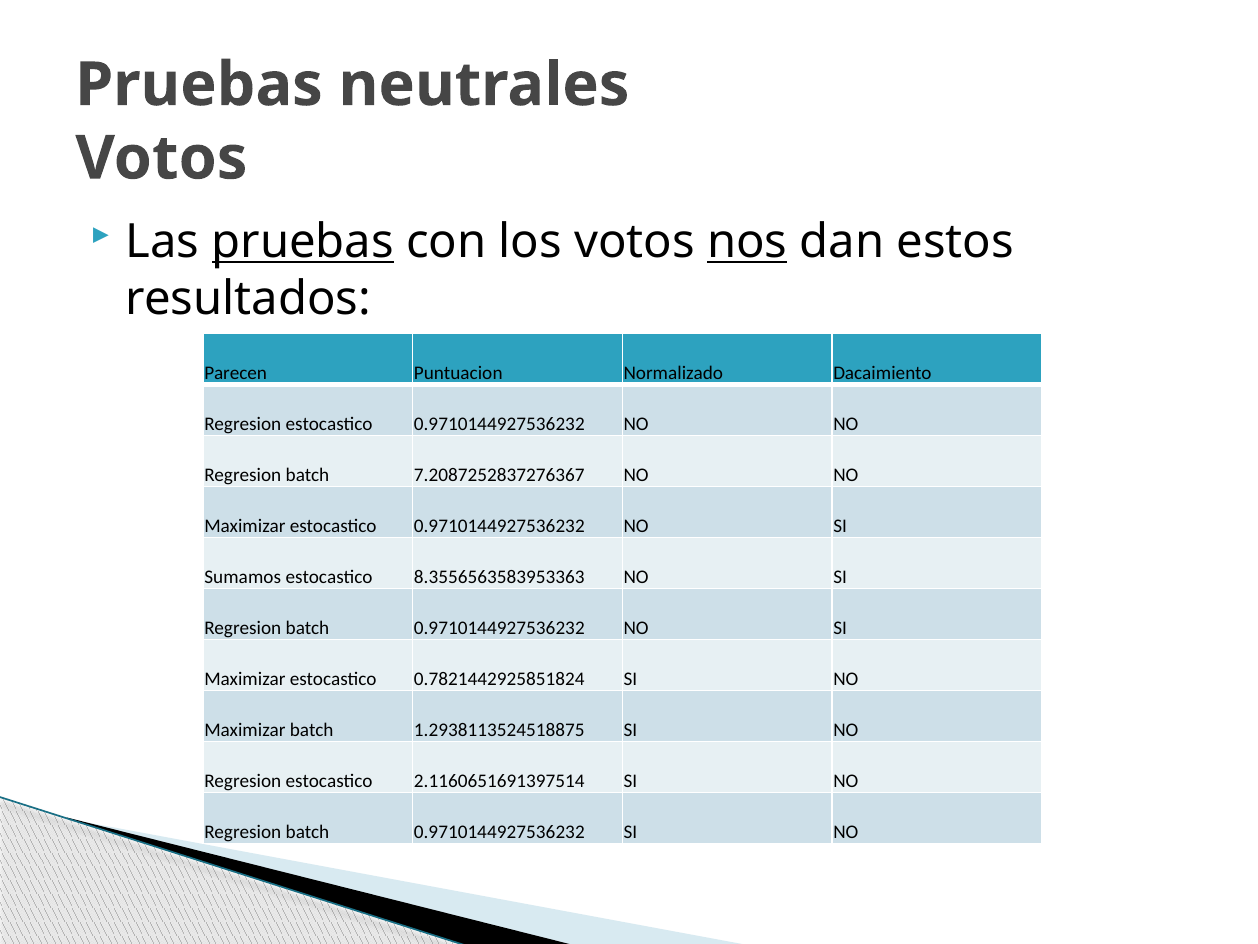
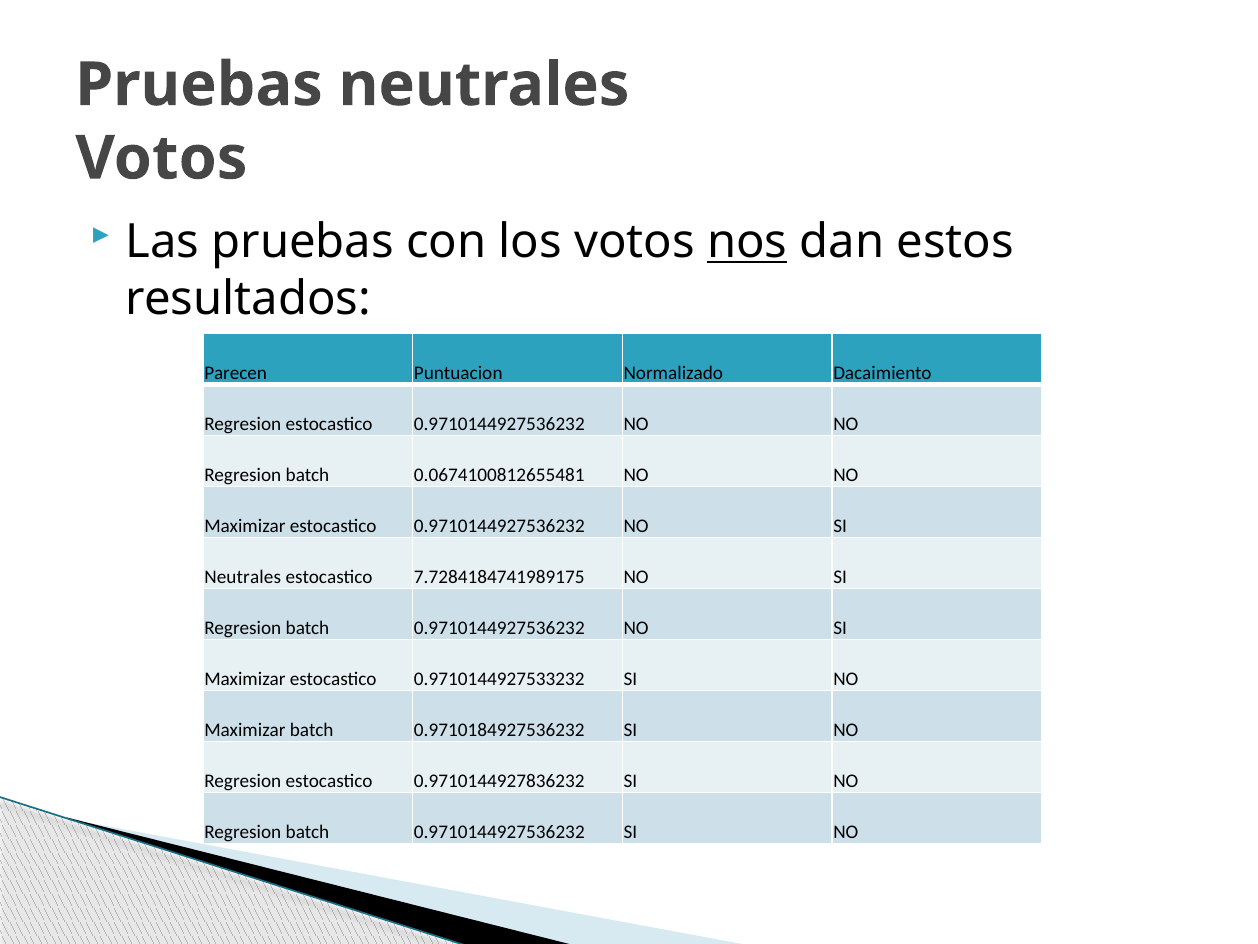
pruebas at (303, 242) underline: present -> none
7.2087252837276367: 7.2087252837276367 -> 0.0674100812655481
Sumamos at (243, 577): Sumamos -> Neutrales
8.3556563583953363: 8.3556563583953363 -> 7.7284184741989175
0.7821442925851824: 0.7821442925851824 -> 0.9710144927533232
1.2938113524518875: 1.2938113524518875 -> 0.9710184927536232
2.1160651691397514: 2.1160651691397514 -> 0.9710144927836232
